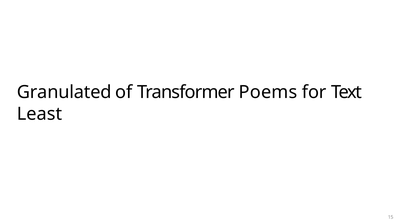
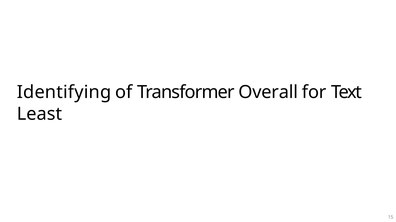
Granulated: Granulated -> Identifying
Poems: Poems -> Overall
